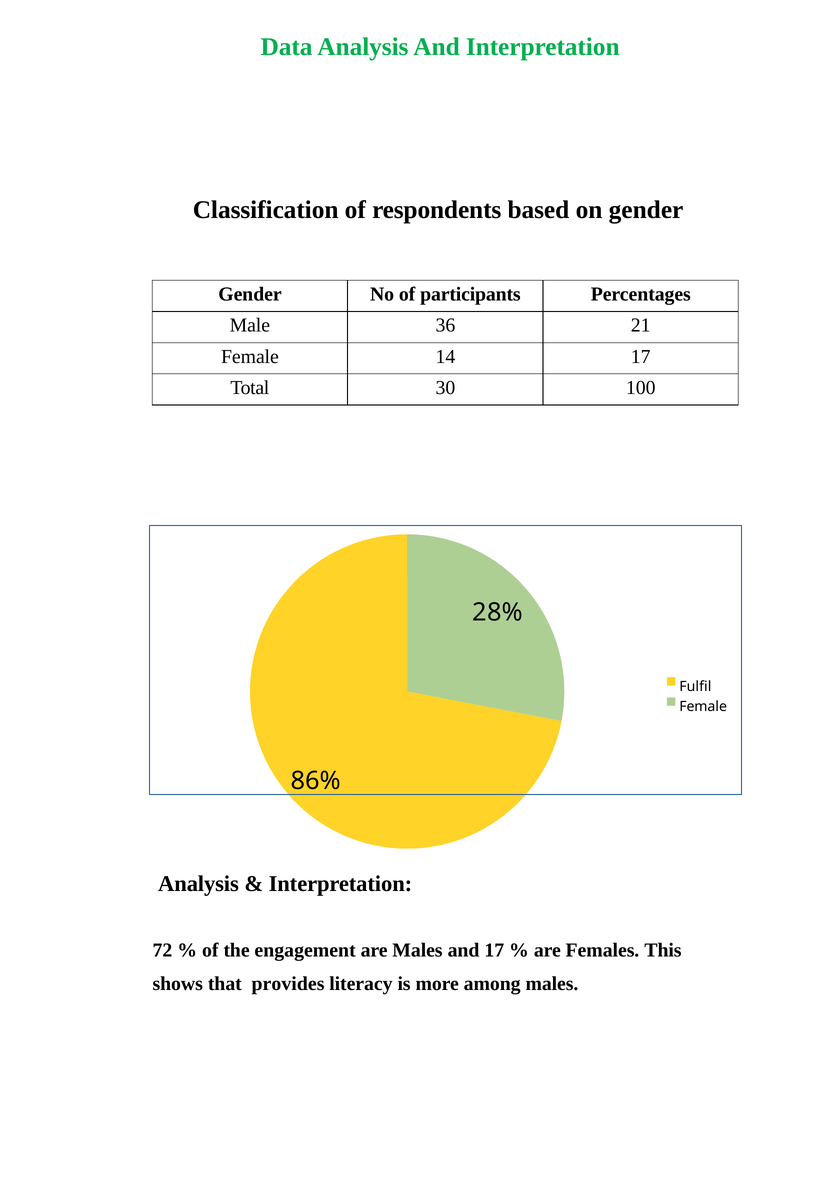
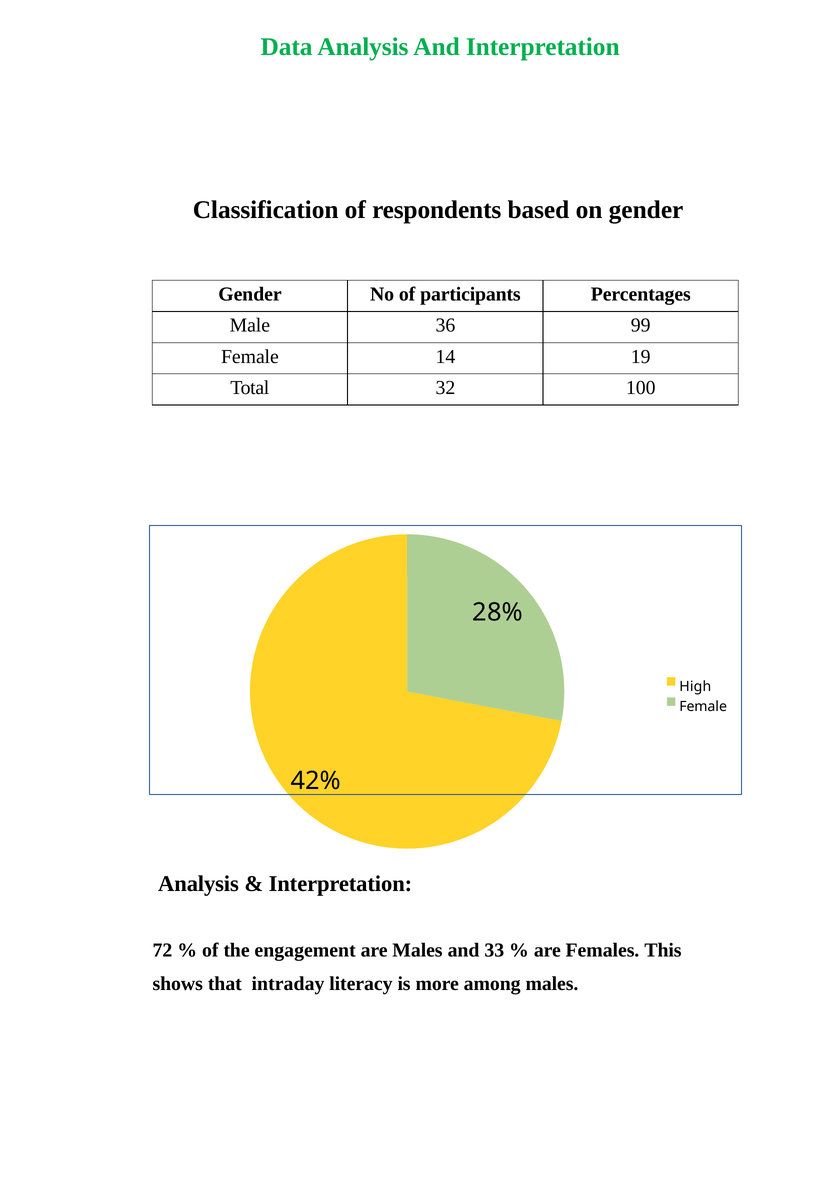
21: 21 -> 99
14 17: 17 -> 19
30: 30 -> 32
Fulfil: Fulfil -> High
86%: 86% -> 42%
and 17: 17 -> 33
provides: provides -> intraday
